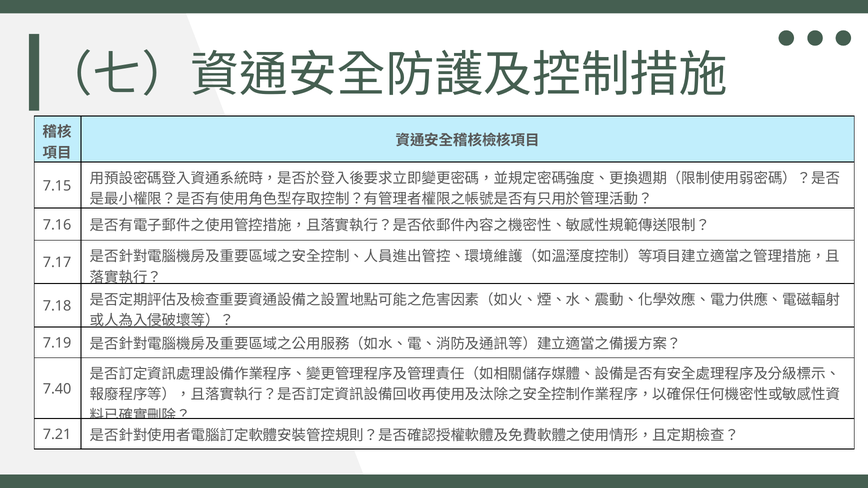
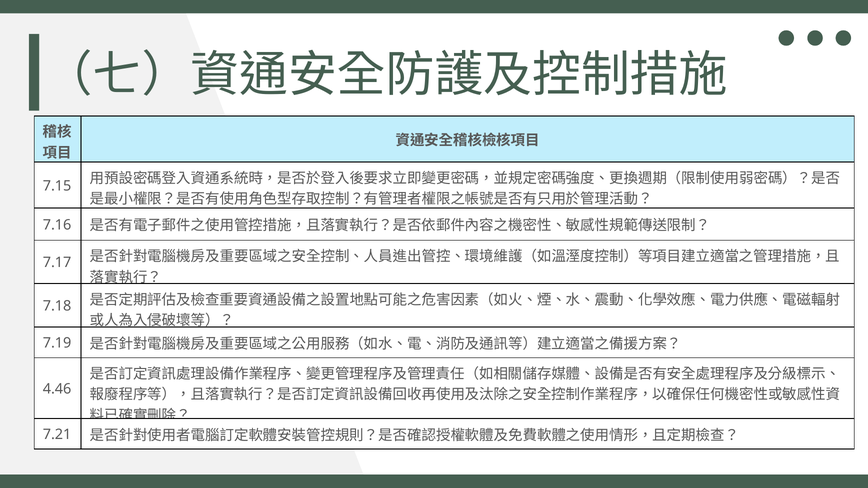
7.40: 7.40 -> 4.46
